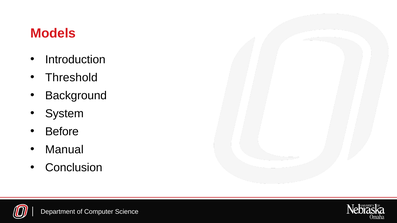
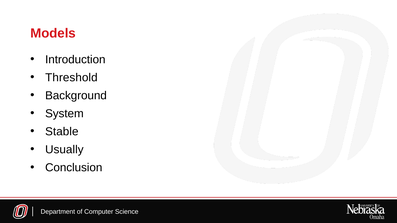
Before: Before -> Stable
Manual: Manual -> Usually
